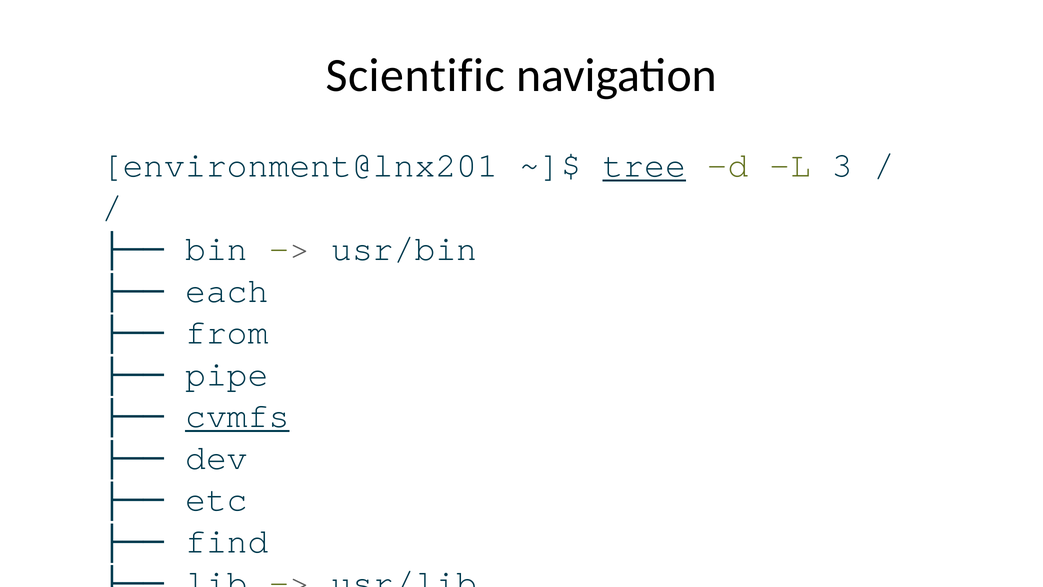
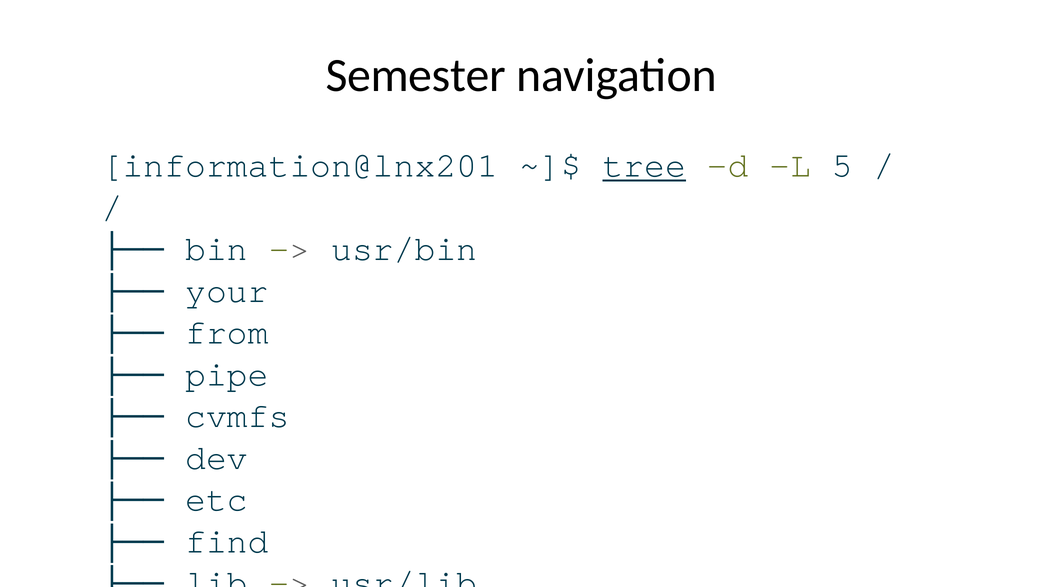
Scientific: Scientific -> Semester
environment@lnx201: environment@lnx201 -> information@lnx201
3: 3 -> 5
each: each -> your
cvmfs underline: present -> none
